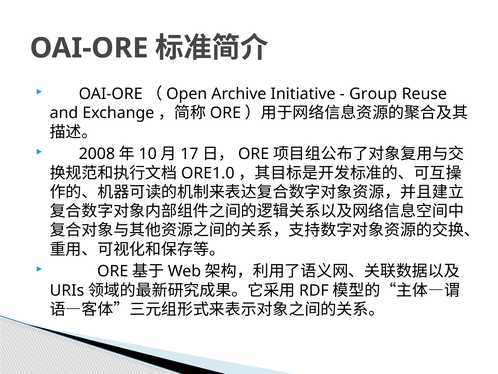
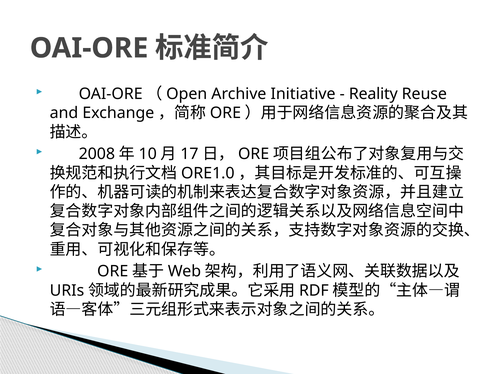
Group: Group -> Reality
